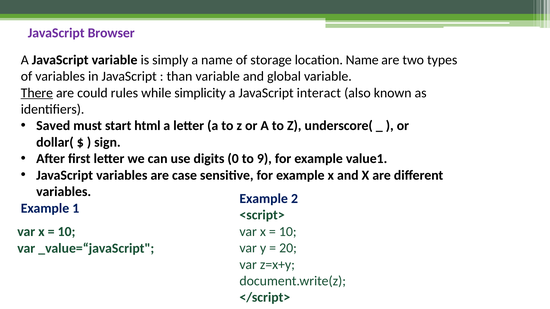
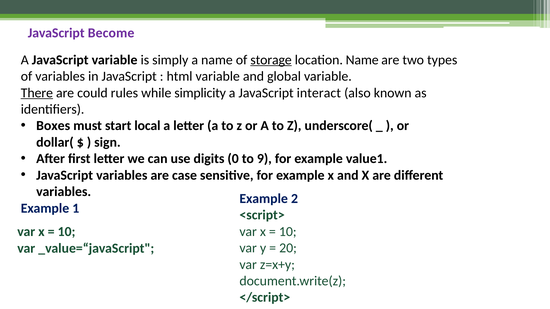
Browser: Browser -> Become
storage underline: none -> present
than: than -> html
Saved: Saved -> Boxes
html: html -> local
